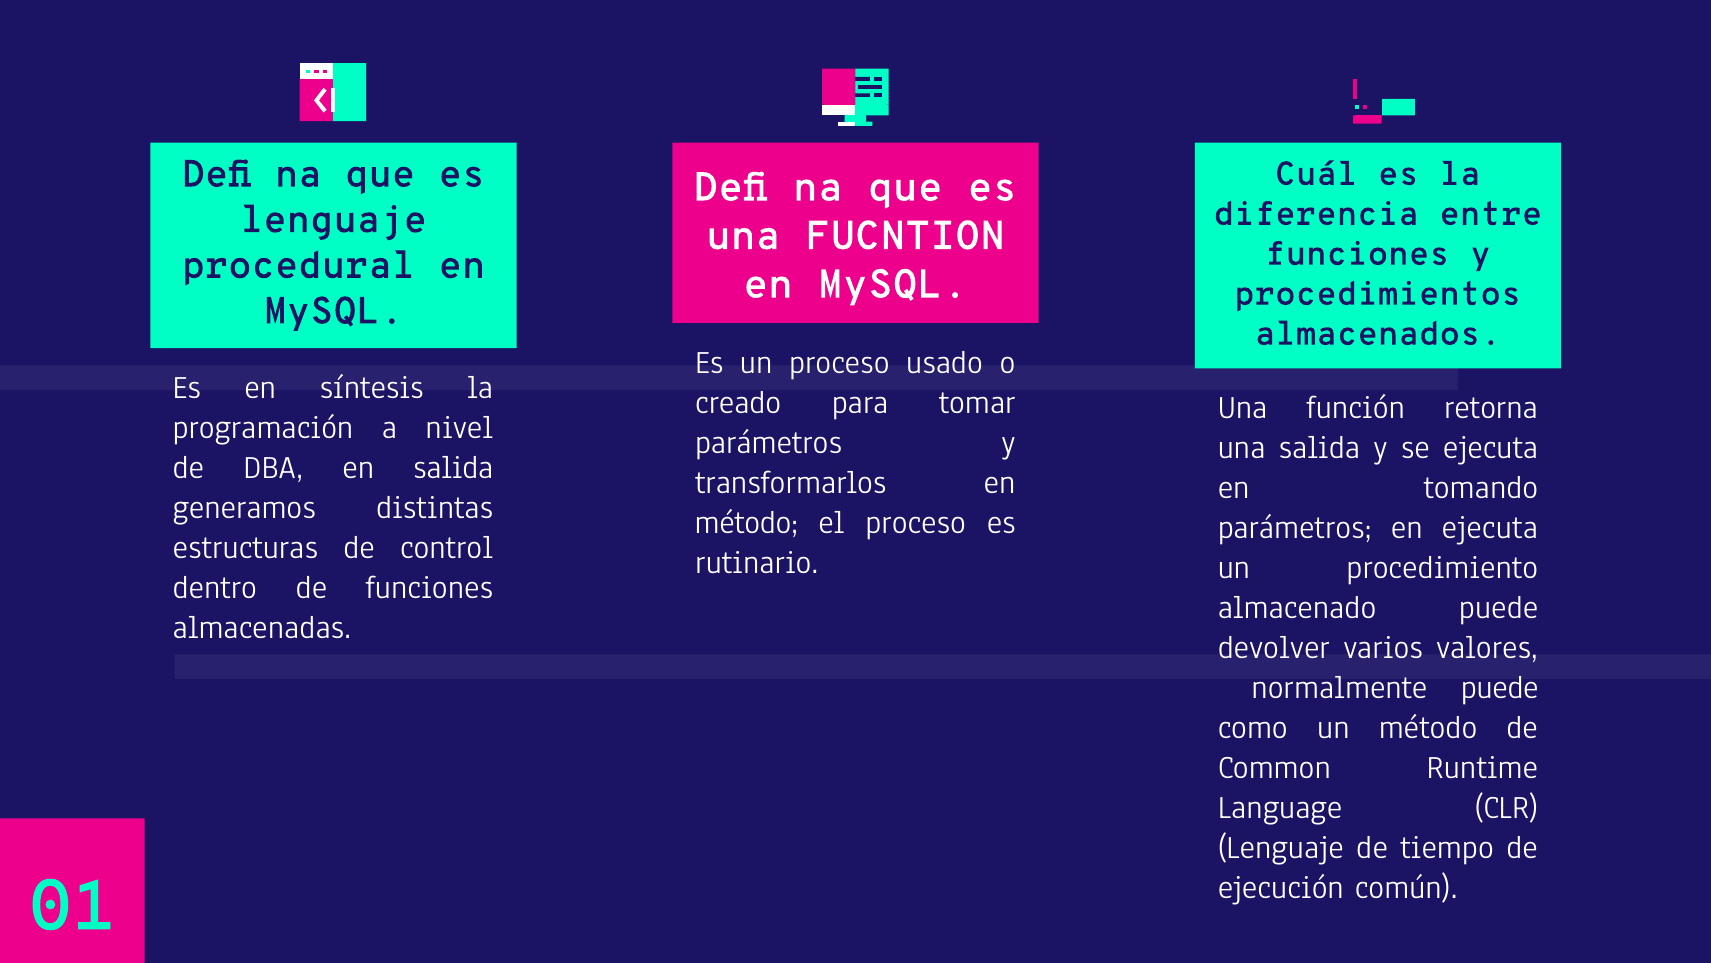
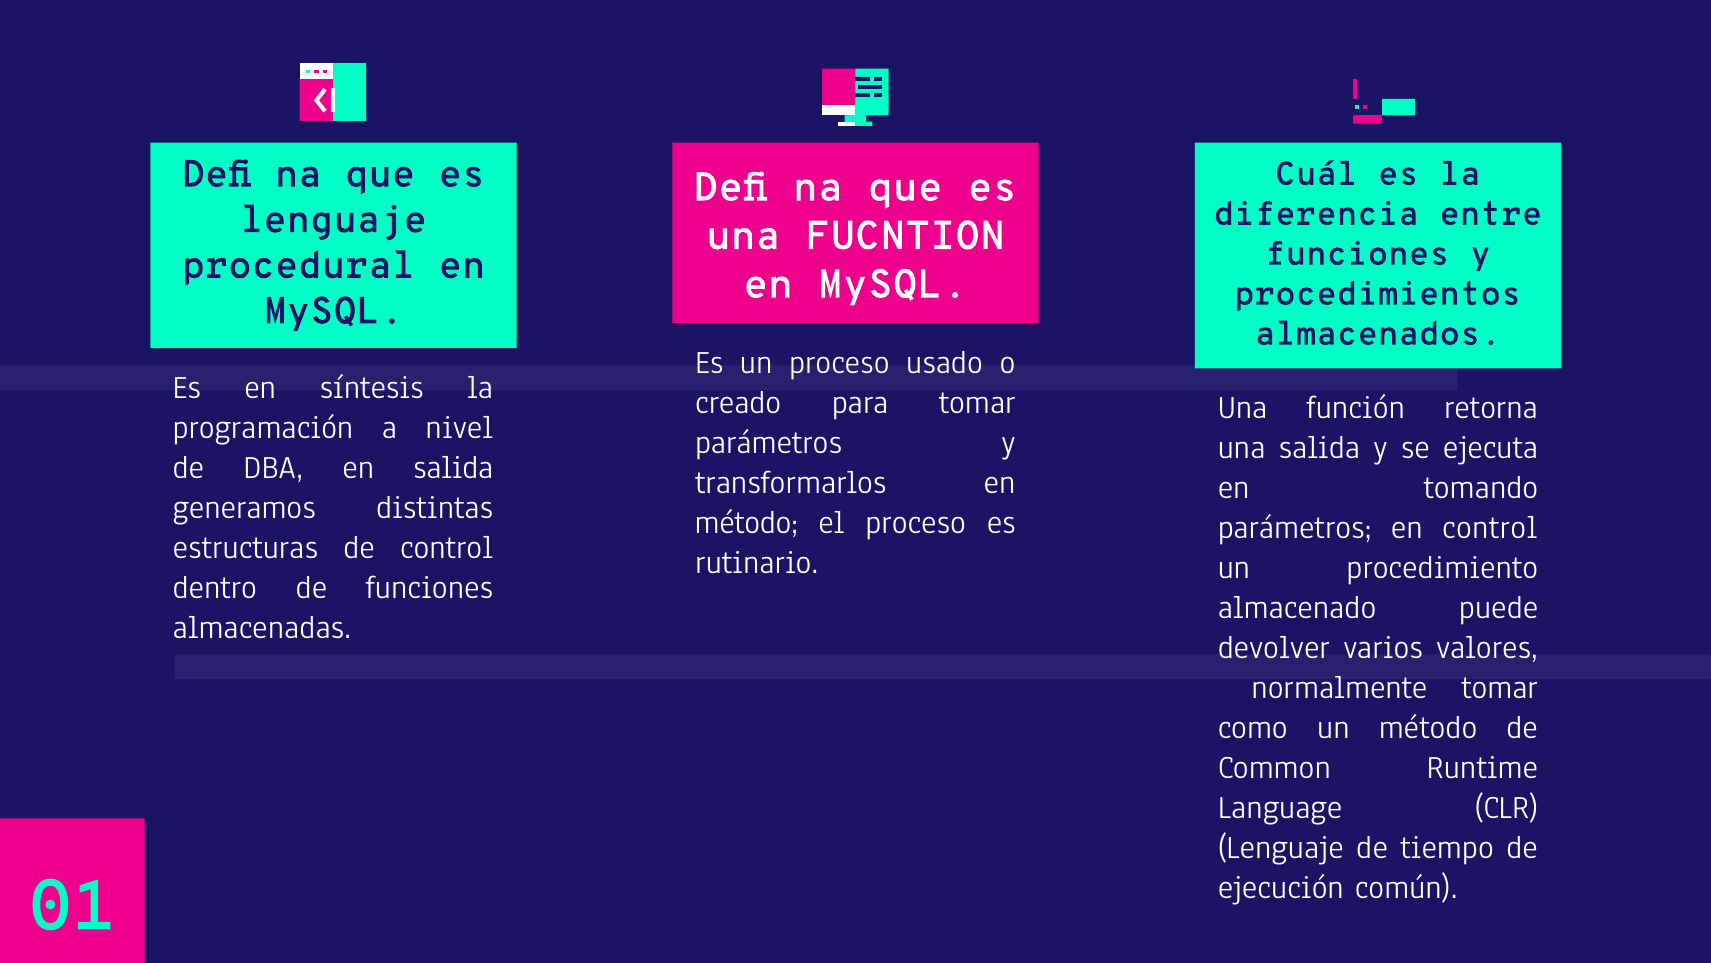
en ejecuta: ejecuta -> control
normalmente puede: puede -> tomar
